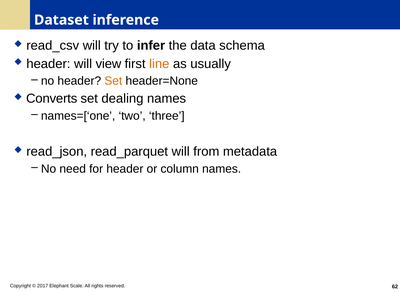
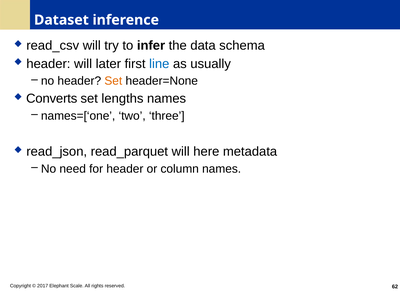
view: view -> later
line colour: orange -> blue
dealing: dealing -> lengths
from: from -> here
